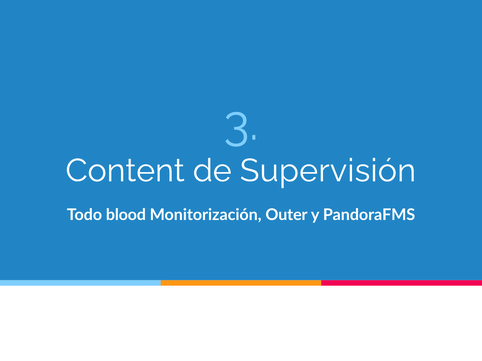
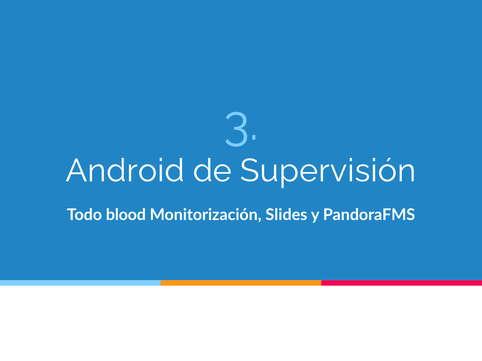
Content: Content -> Android
Outer: Outer -> Slides
